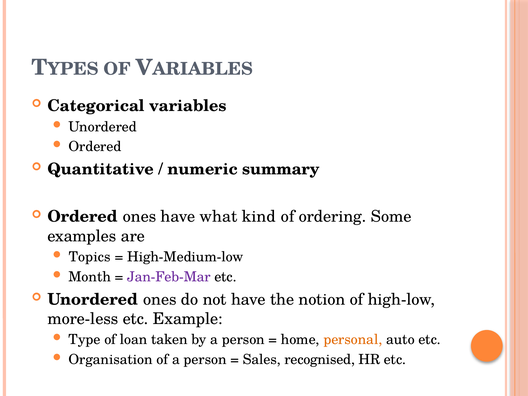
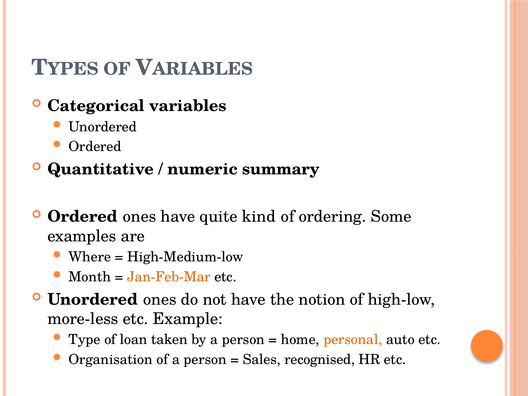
what: what -> quite
Topics: Topics -> Where
Jan-Feb-Mar colour: purple -> orange
